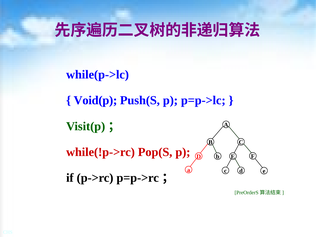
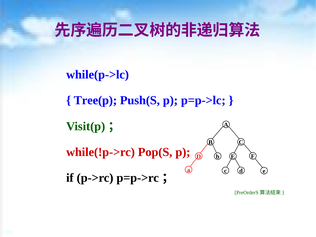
Void(p: Void(p -> Tree(p
